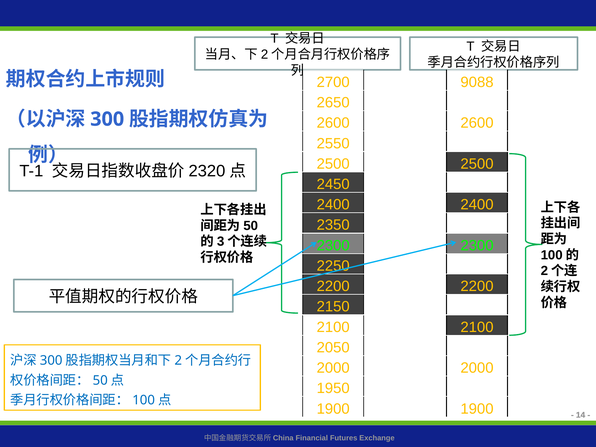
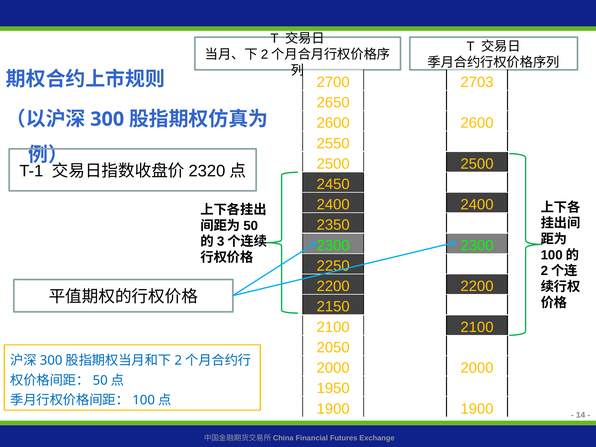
9088: 9088 -> 2703
